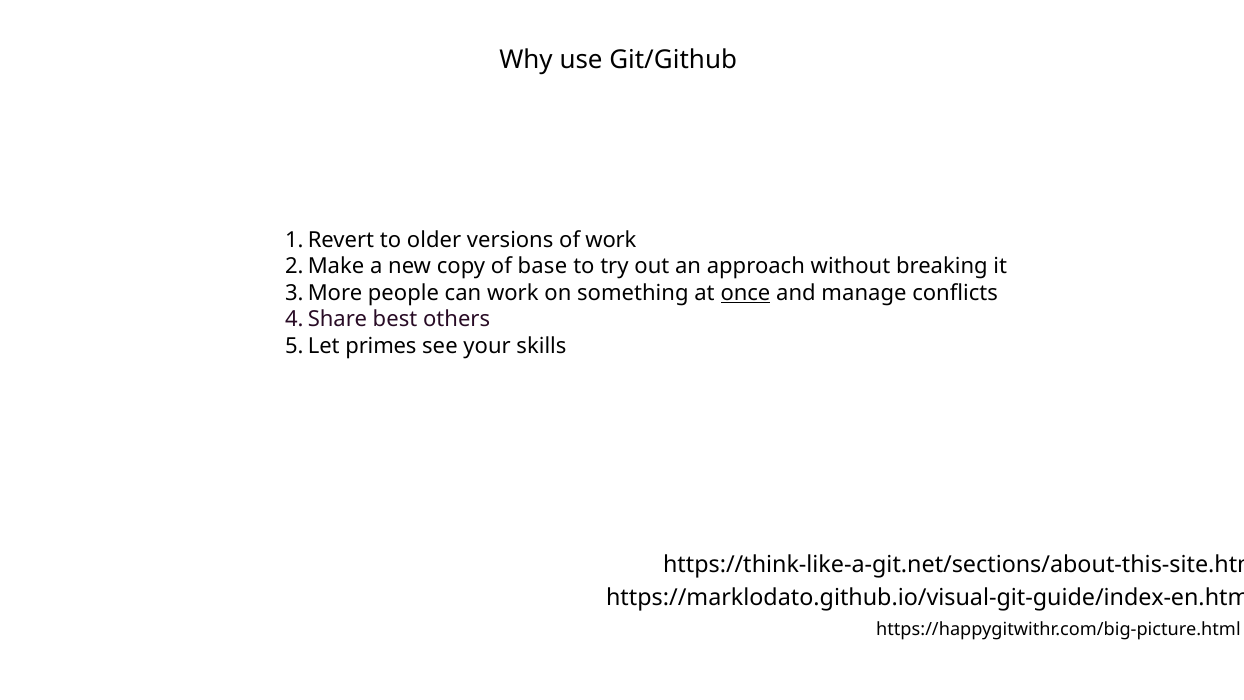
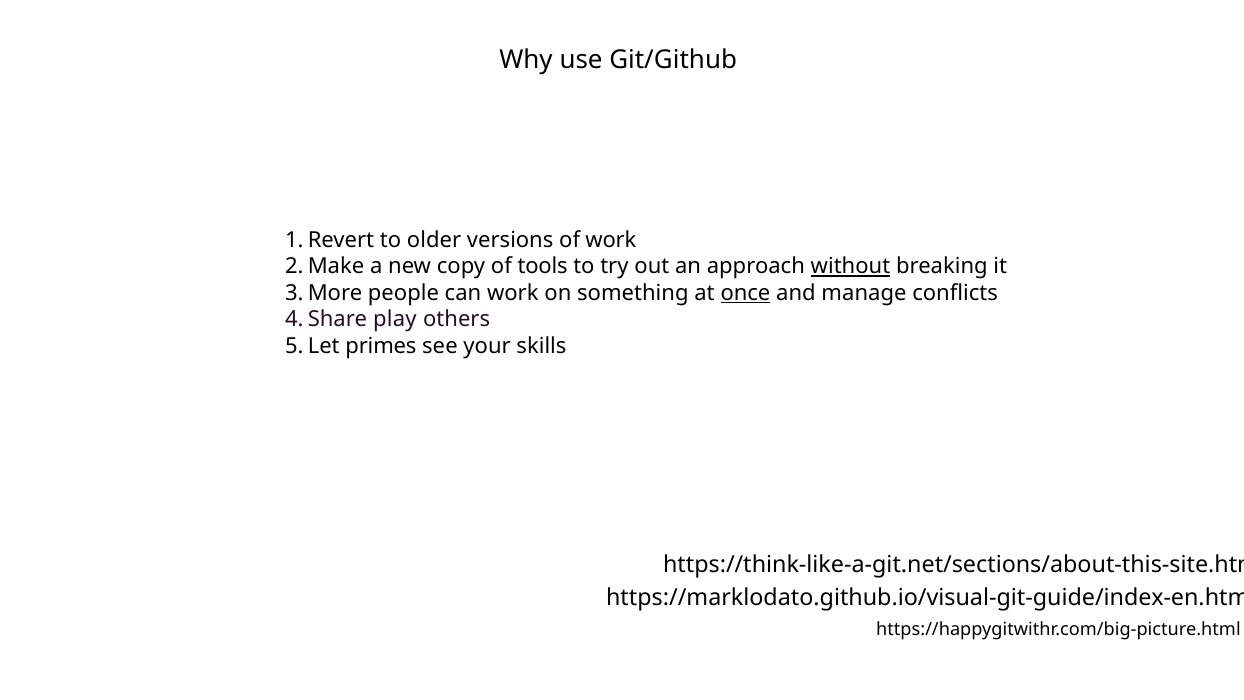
base: base -> tools
without underline: none -> present
best: best -> play
